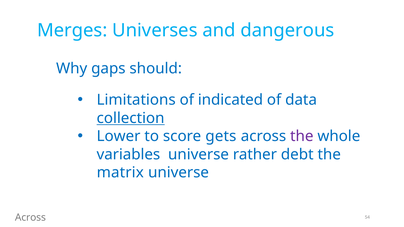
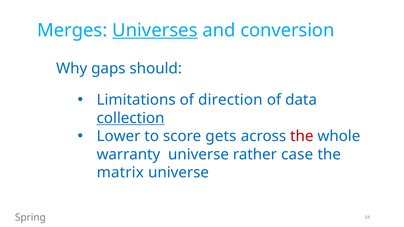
Universes underline: none -> present
dangerous: dangerous -> conversion
indicated: indicated -> direction
the at (302, 136) colour: purple -> red
variables: variables -> warranty
debt: debt -> case
Across at (30, 218): Across -> Spring
